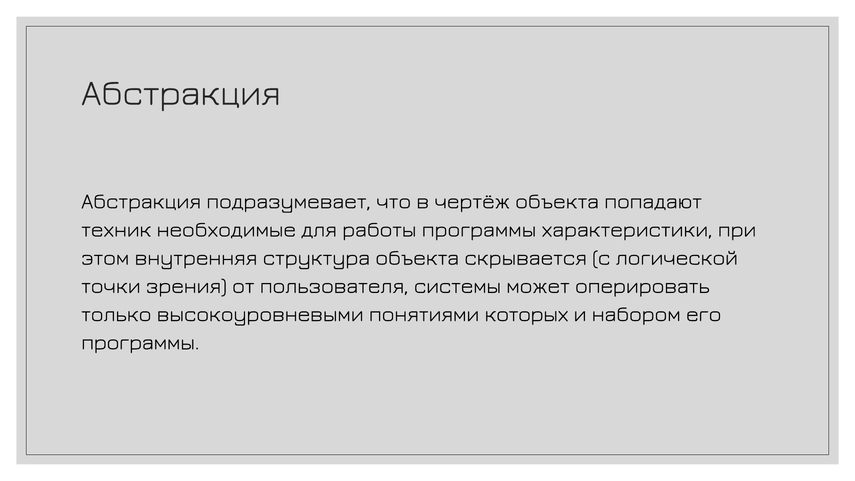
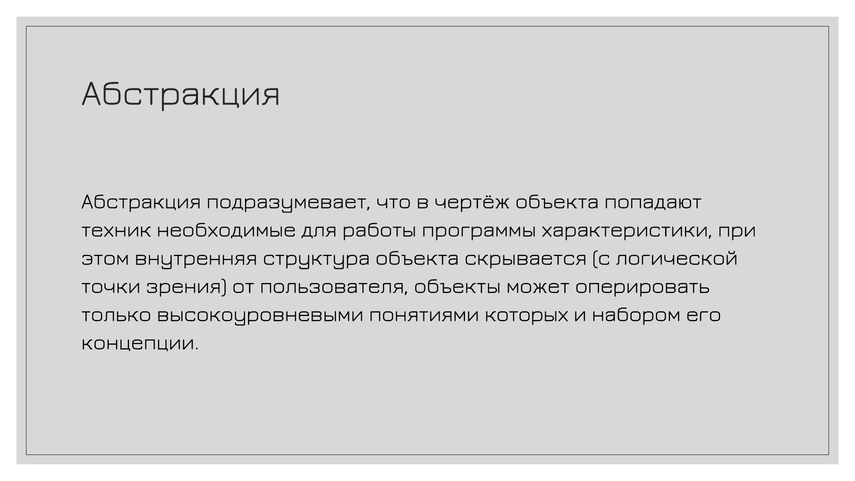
системы: системы -> объекты
программы at (140, 342): программы -> концепции
